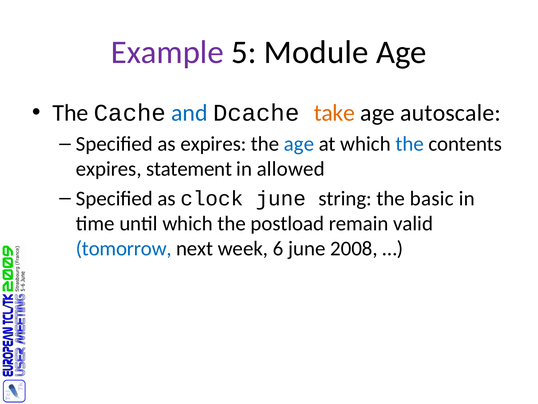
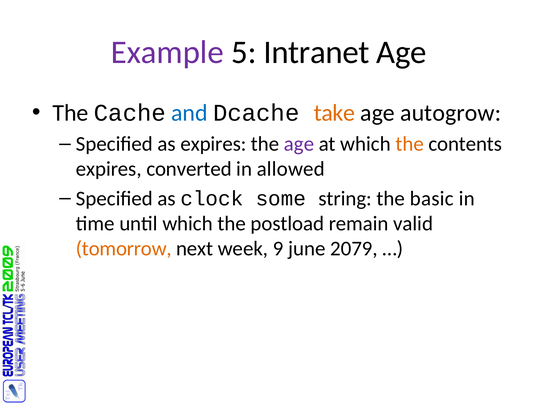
Module: Module -> Intranet
autoscale: autoscale -> autogrow
age at (299, 144) colour: blue -> purple
the at (410, 144) colour: blue -> orange
statement: statement -> converted
clock june: june -> some
tomorrow colour: blue -> orange
6: 6 -> 9
2008: 2008 -> 2079
